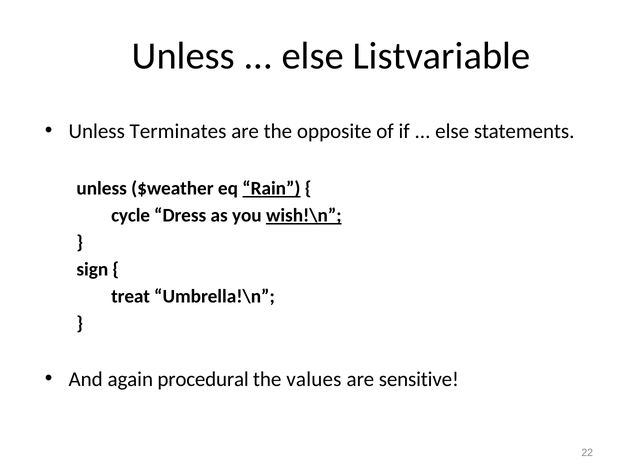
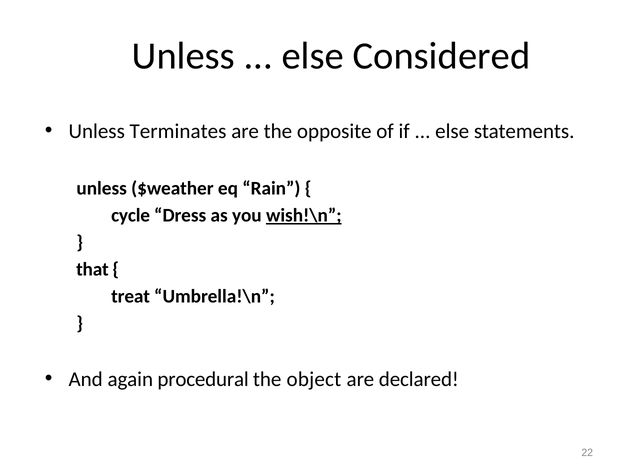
Listvariable: Listvariable -> Considered
Rain underline: present -> none
sign: sign -> that
values: values -> object
sensitive: sensitive -> declared
